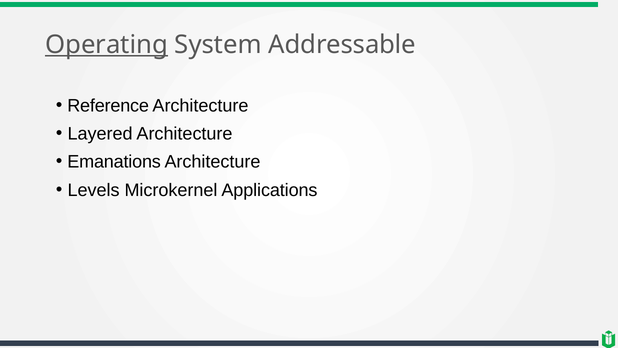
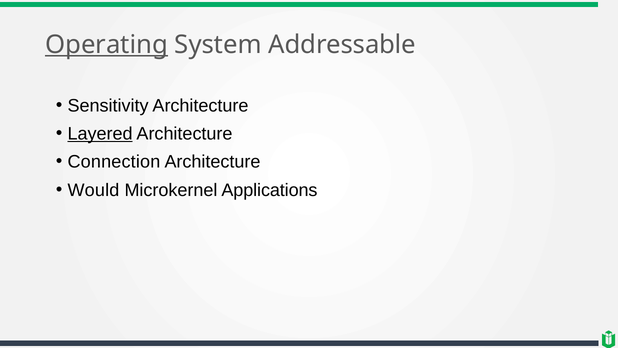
Reference: Reference -> Sensitivity
Layered underline: none -> present
Emanations: Emanations -> Connection
Levels: Levels -> Would
